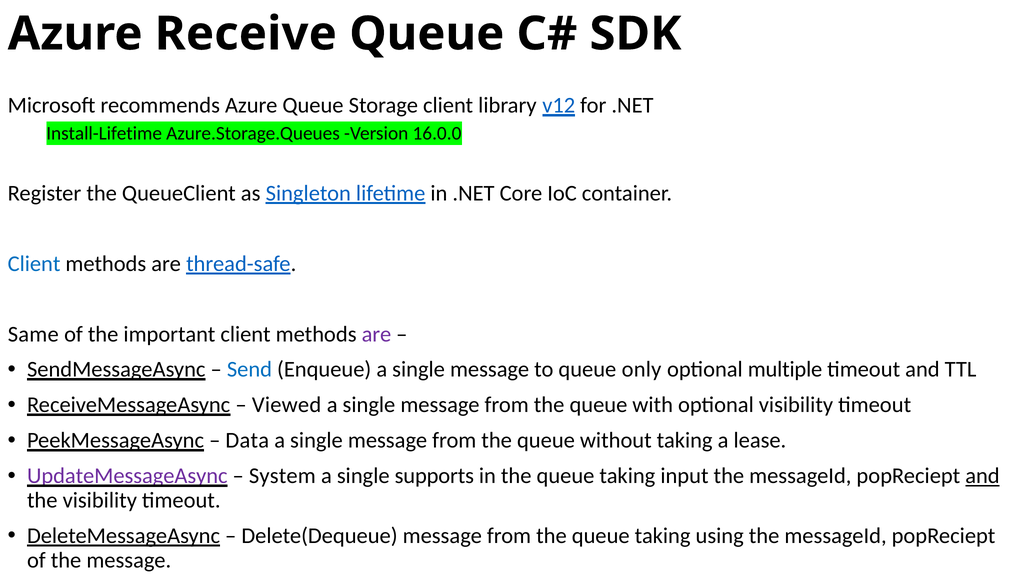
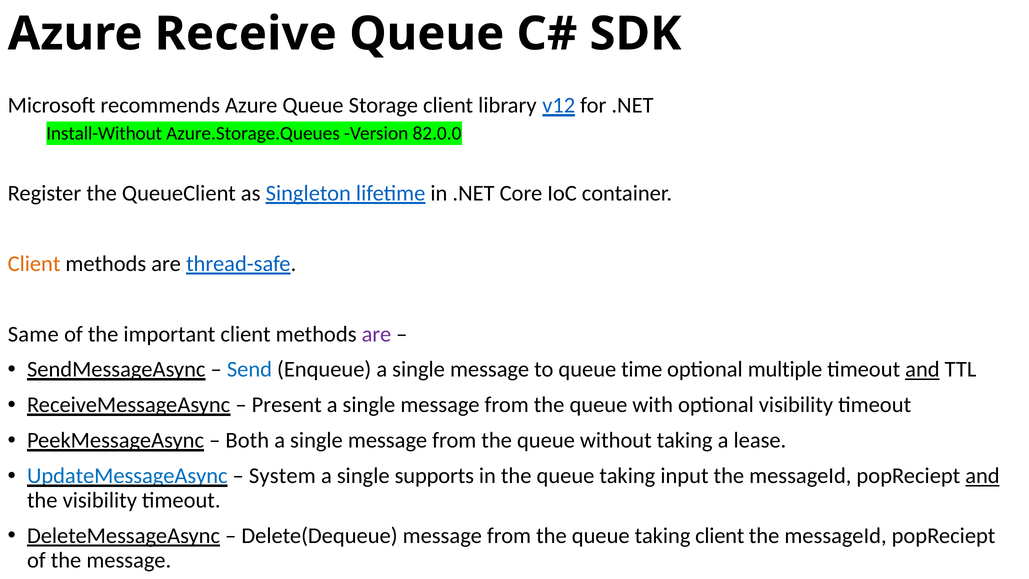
Install-Lifetime: Install-Lifetime -> Install-Without
16.0.0: 16.0.0 -> 82.0.0
Client at (34, 264) colour: blue -> orange
only: only -> time
and at (922, 369) underline: none -> present
Viewed: Viewed -> Present
Data: Data -> Both
UpdateMessageAsync colour: purple -> blue
taking using: using -> client
